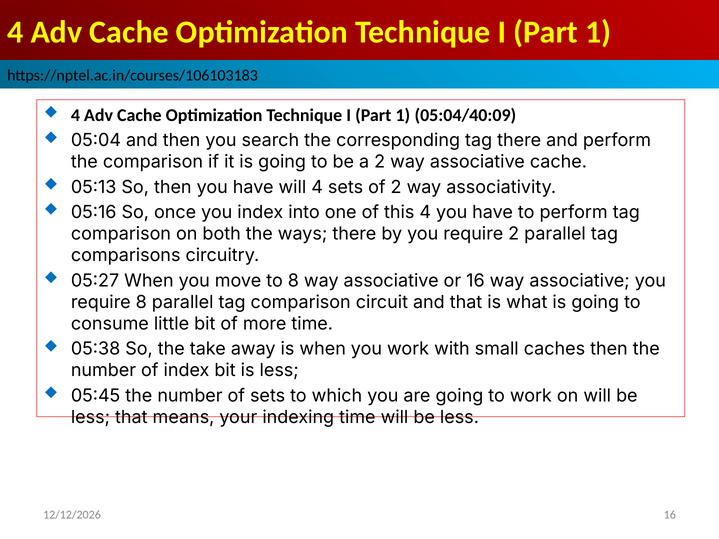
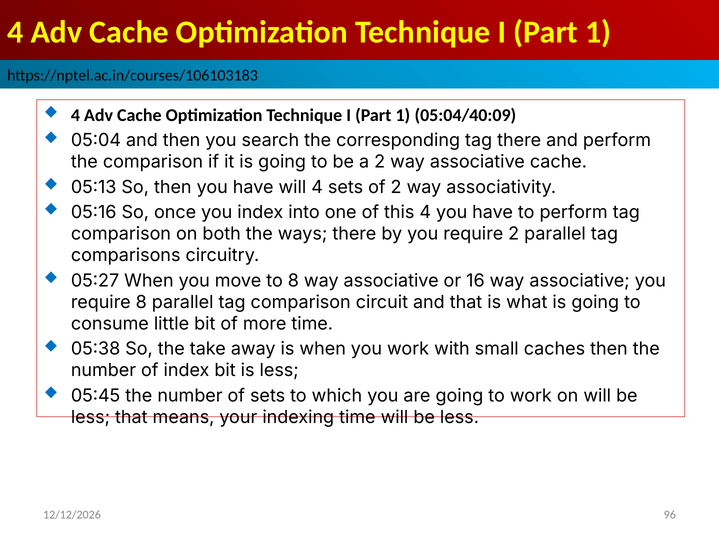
16 at (670, 515): 16 -> 96
